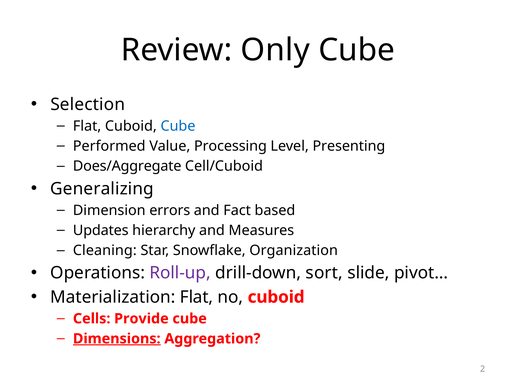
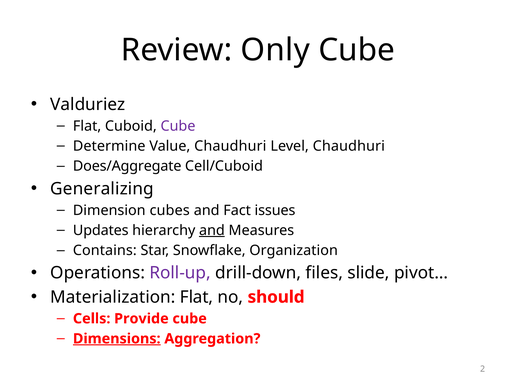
Selection: Selection -> Valduriez
Cube at (178, 126) colour: blue -> purple
Performed: Performed -> Determine
Value Processing: Processing -> Chaudhuri
Level Presenting: Presenting -> Chaudhuri
errors: errors -> cubes
based: based -> issues
and at (212, 230) underline: none -> present
Cleaning: Cleaning -> Contains
sort: sort -> files
no cuboid: cuboid -> should
